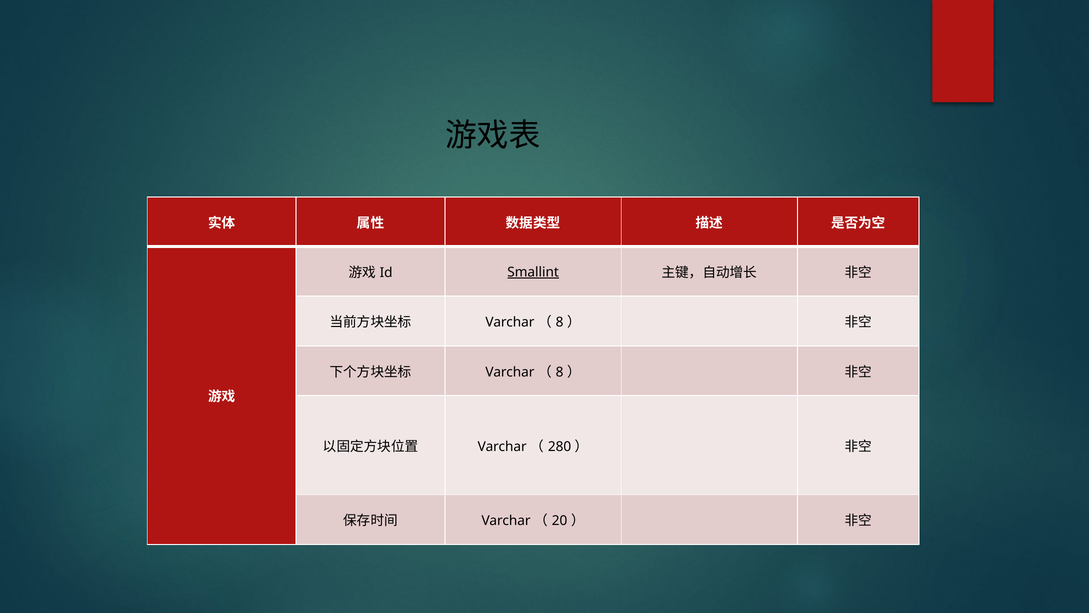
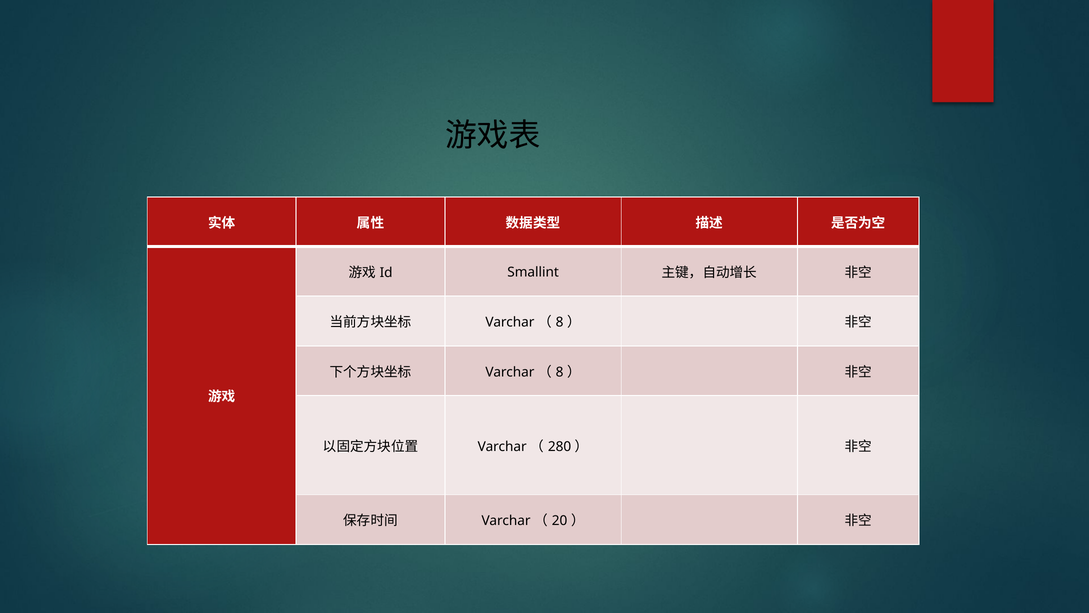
Smallint underline: present -> none
